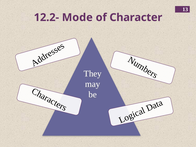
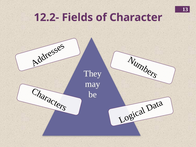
Mode: Mode -> Fields
